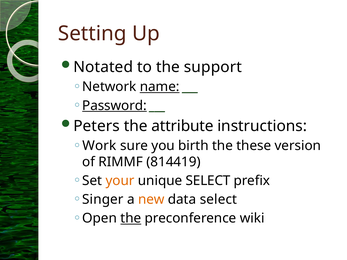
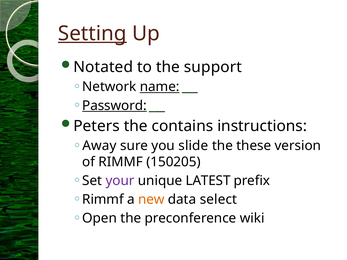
Setting underline: none -> present
attribute: attribute -> contains
Work: Work -> Away
birth: birth -> slide
814419: 814419 -> 150205
your colour: orange -> purple
unique SELECT: SELECT -> LATEST
Singer at (103, 200): Singer -> Rimmf
the at (131, 218) underline: present -> none
